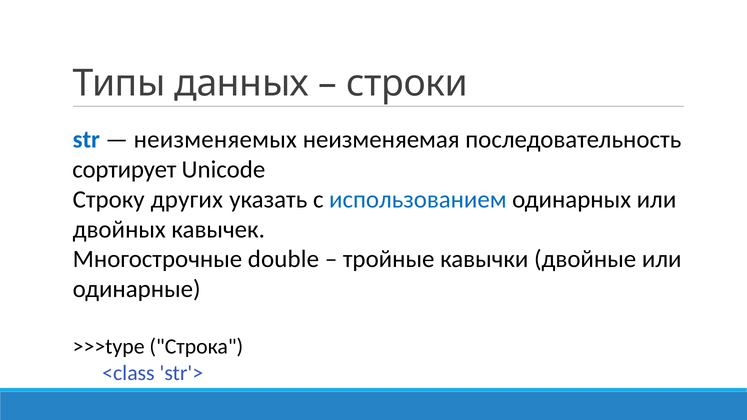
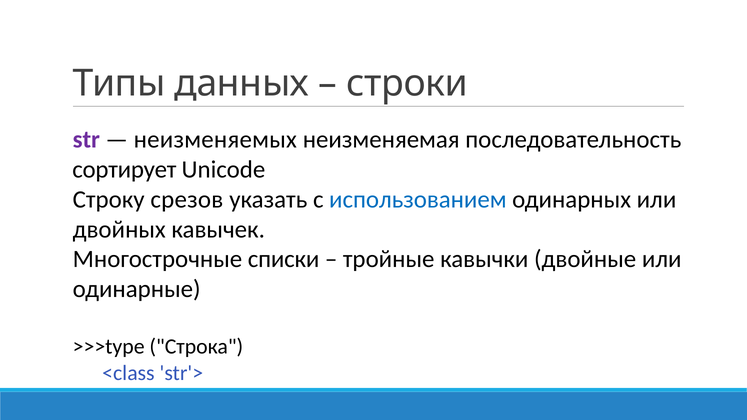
str colour: blue -> purple
других: других -> срезов
double: double -> списки
